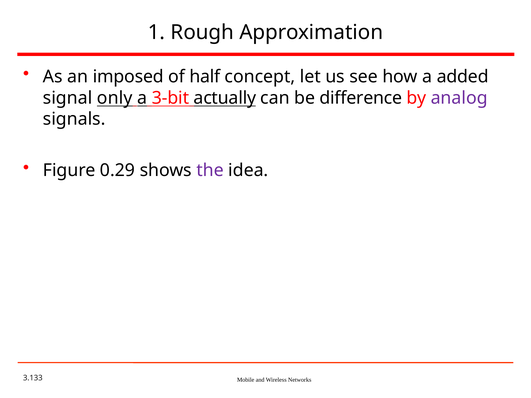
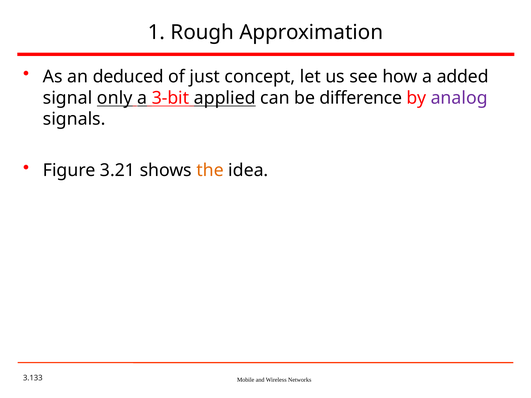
imposed: imposed -> deduced
half: half -> just
actually: actually -> applied
0.29: 0.29 -> 3.21
the colour: purple -> orange
